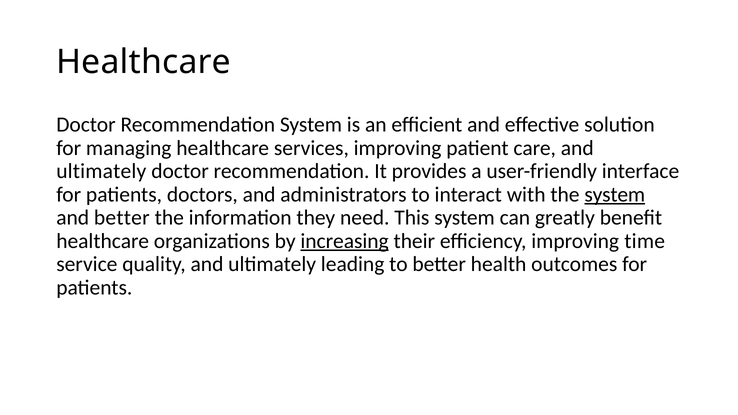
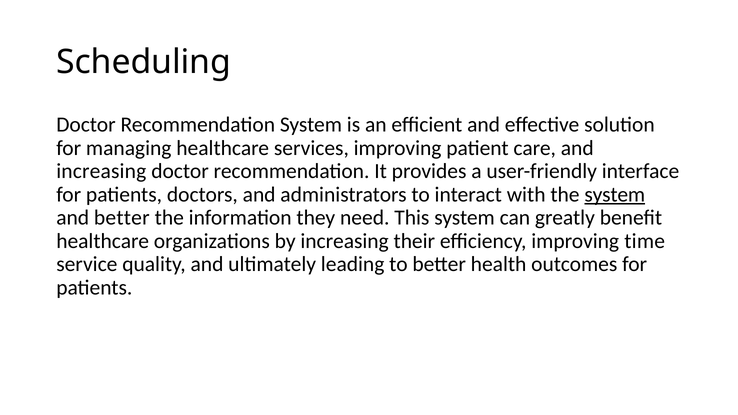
Healthcare at (144, 62): Healthcare -> Scheduling
ultimately at (101, 171): ultimately -> increasing
increasing at (345, 241) underline: present -> none
